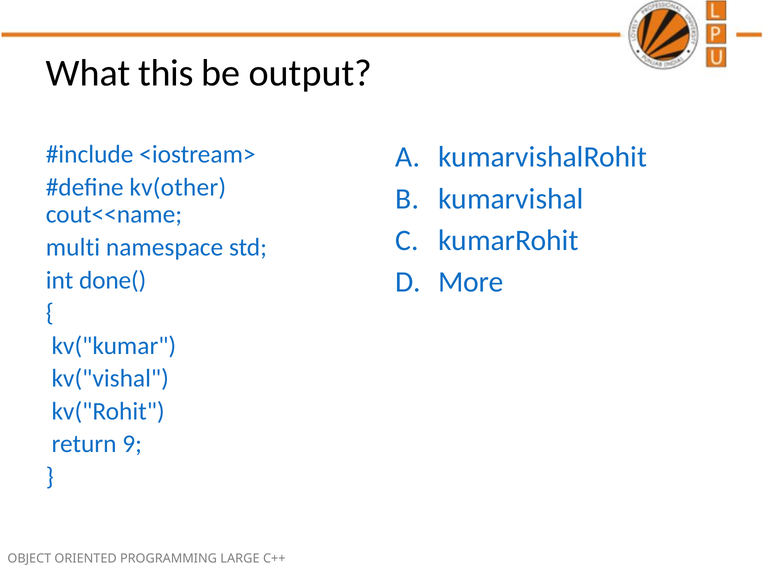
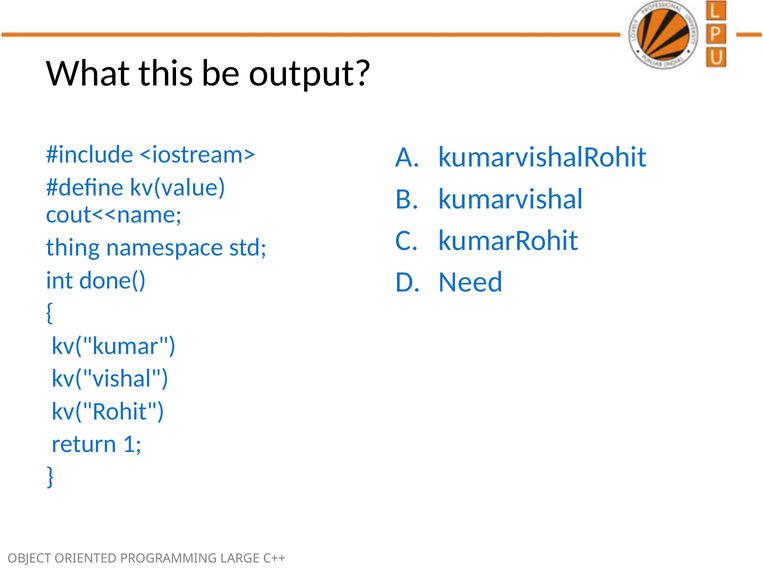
kv(other: kv(other -> kv(value
multi: multi -> thing
More: More -> Need
9: 9 -> 1
